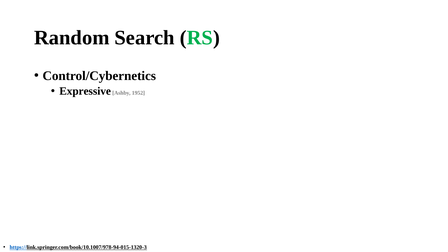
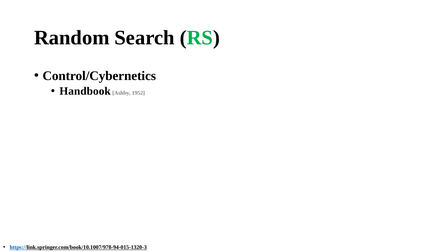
Expressive: Expressive -> Handbook
